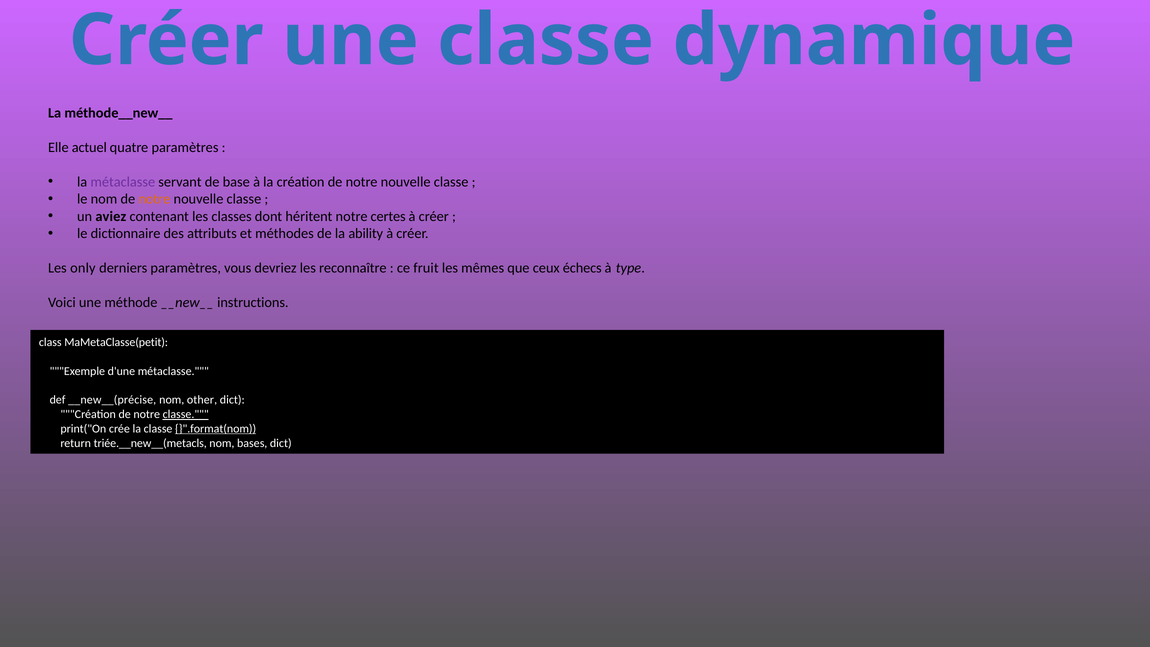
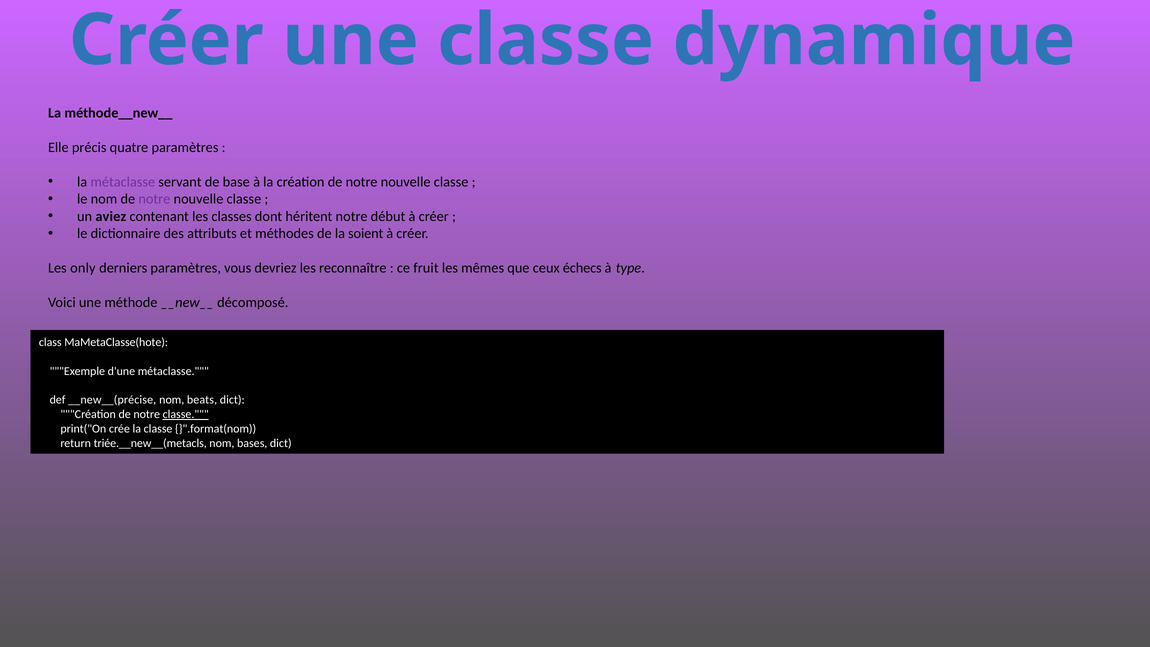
actuel: actuel -> précis
notre at (154, 199) colour: orange -> purple
certes: certes -> début
ability: ability -> soient
instructions: instructions -> décomposé
MaMetaClasse(petit: MaMetaClasse(petit -> MaMetaClasse(hote
other: other -> beats
}".format(nom underline: present -> none
